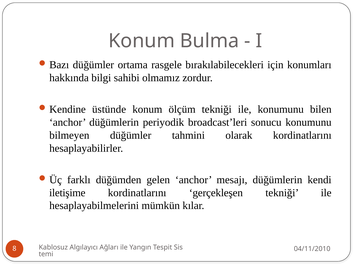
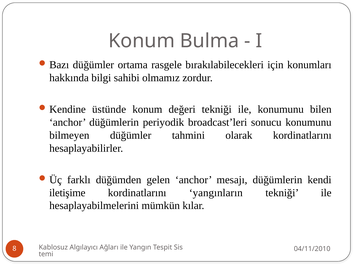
ölçüm: ölçüm -> değeri
gerçekleşen: gerçekleşen -> yangınların
